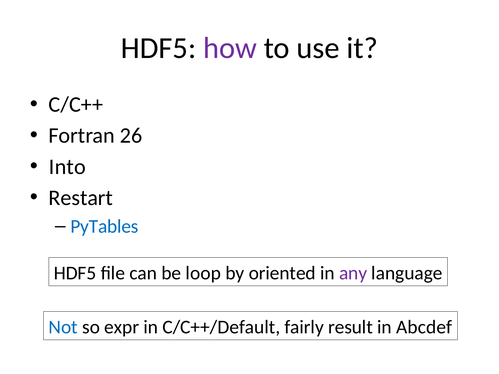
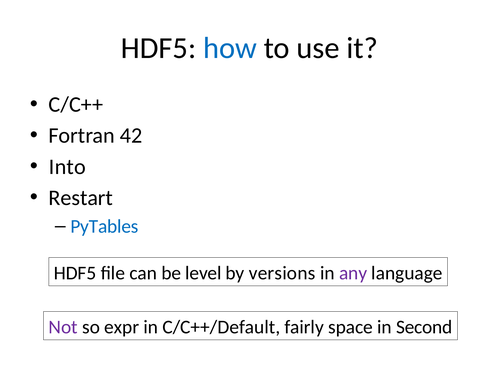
how colour: purple -> blue
26: 26 -> 42
loop: loop -> level
oriented: oriented -> versions
Not colour: blue -> purple
result: result -> space
Abcdef: Abcdef -> Second
